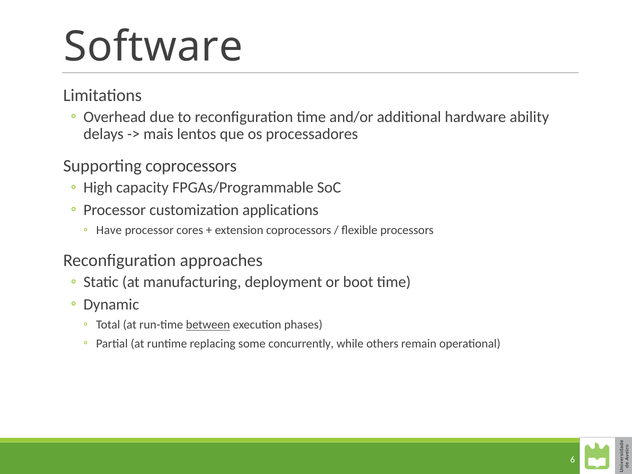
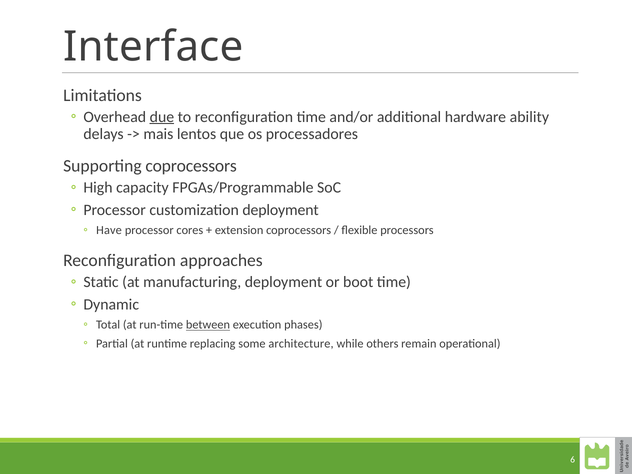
Software: Software -> Interface
due underline: none -> present
customization applications: applications -> deployment
concurrently: concurrently -> architecture
